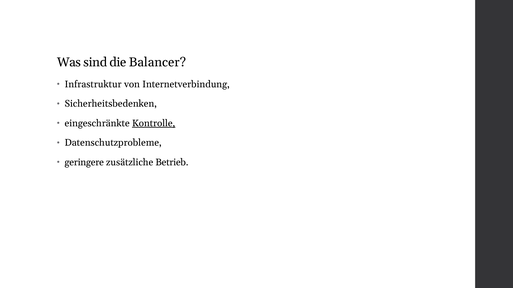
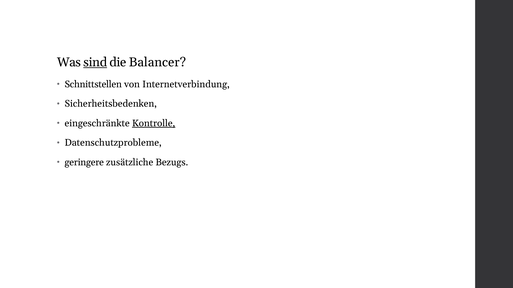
sind underline: none -> present
Infrastruktur: Infrastruktur -> Schnittstellen
Betrieb: Betrieb -> Bezugs
